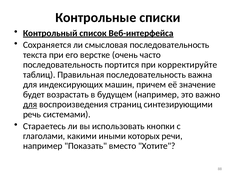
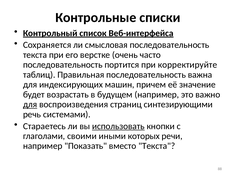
использовать underline: none -> present
какими: какими -> своими
вместо Хотите: Хотите -> Текста
